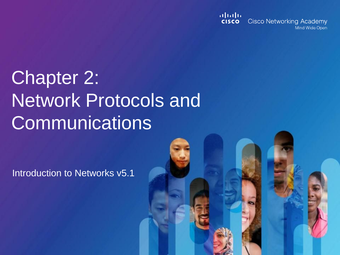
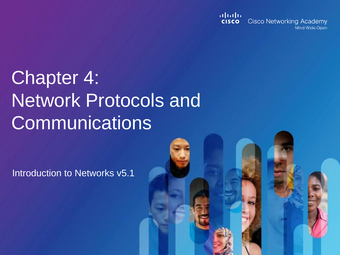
2: 2 -> 4
